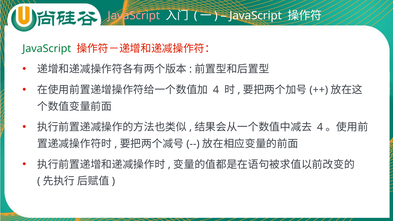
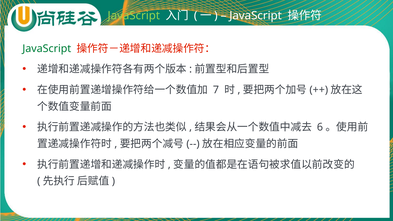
JavaScript at (134, 16) colour: pink -> light green
4 at (216, 90): 4 -> 7
4 at (320, 127): 4 -> 6
